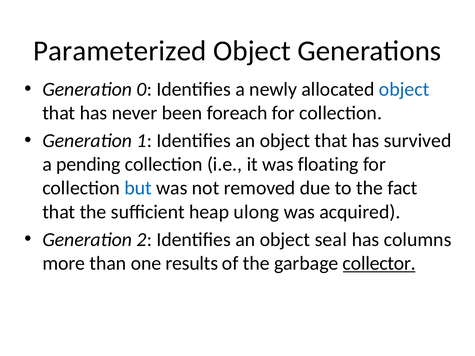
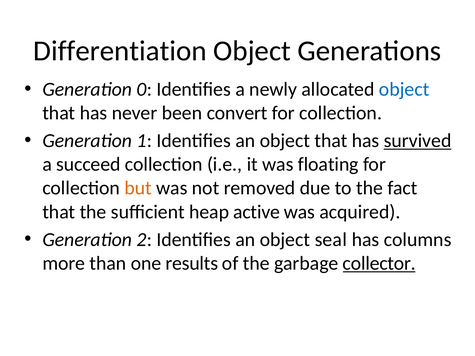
Parameterized: Parameterized -> Differentiation
foreach: foreach -> convert
survived underline: none -> present
pending: pending -> succeed
but colour: blue -> orange
ulong: ulong -> active
